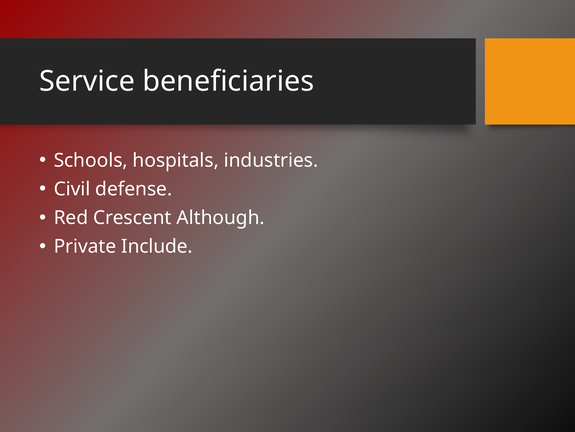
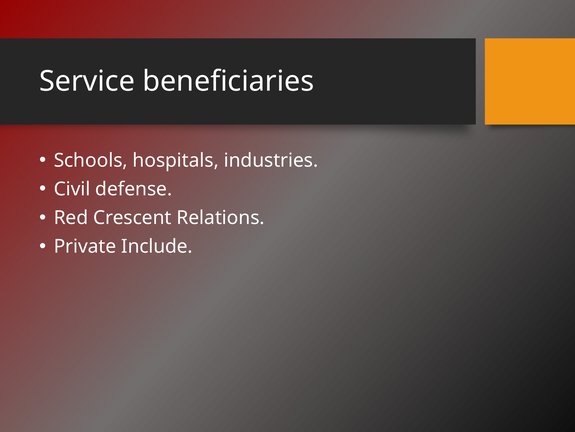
Although: Although -> Relations
